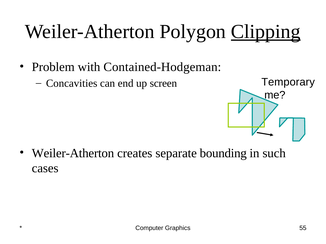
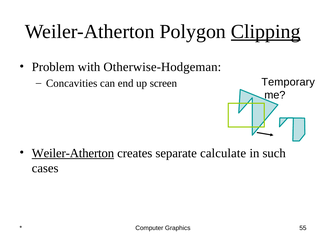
Contained-Hodgeman: Contained-Hodgeman -> Otherwise-Hodgeman
Weiler-Atherton at (73, 153) underline: none -> present
bounding: bounding -> calculate
